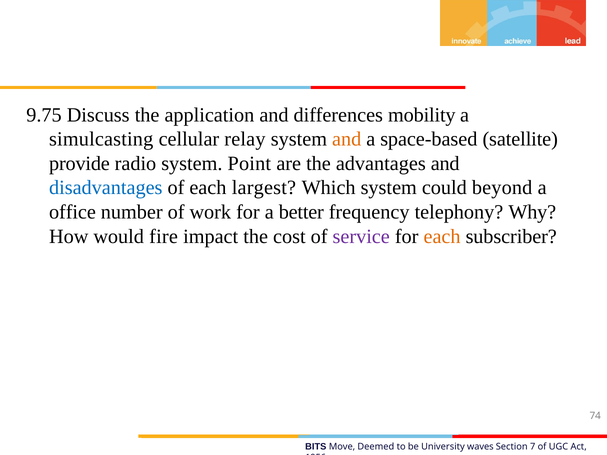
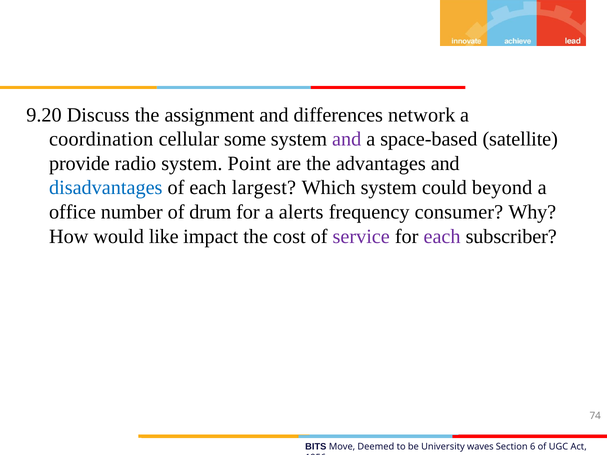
9.75: 9.75 -> 9.20
application: application -> assignment
mobility: mobility -> network
simulcasting: simulcasting -> coordination
relay: relay -> some
and at (347, 139) colour: orange -> purple
work: work -> drum
better: better -> alerts
telephony: telephony -> consumer
fire: fire -> like
each at (442, 236) colour: orange -> purple
7: 7 -> 6
